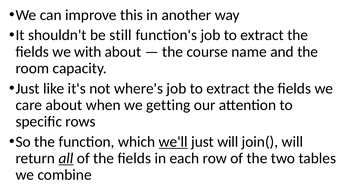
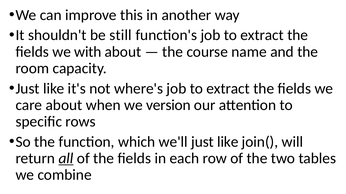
getting: getting -> version
we'll underline: present -> none
will at (228, 142): will -> like
